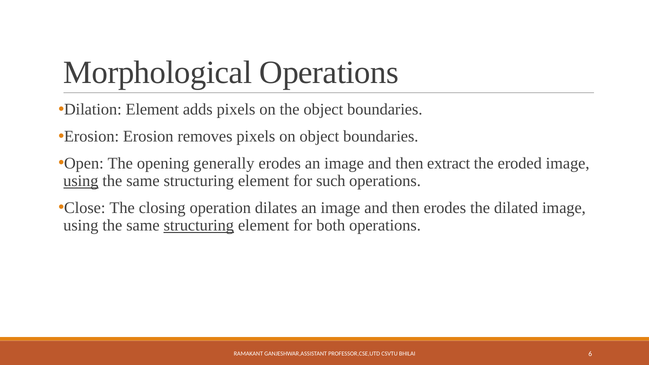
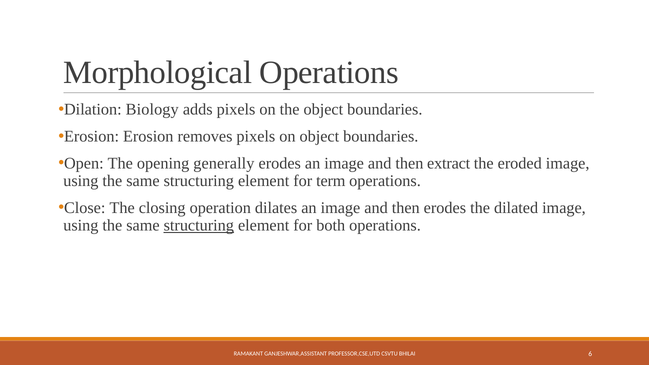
Dilation Element: Element -> Biology
using at (81, 181) underline: present -> none
such: such -> term
